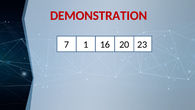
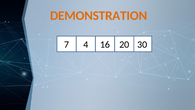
DEMONSTRATION colour: red -> orange
1: 1 -> 4
23: 23 -> 30
